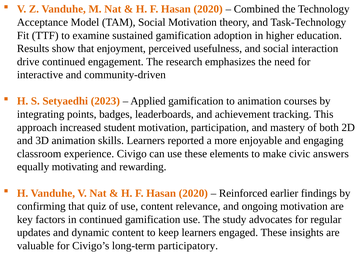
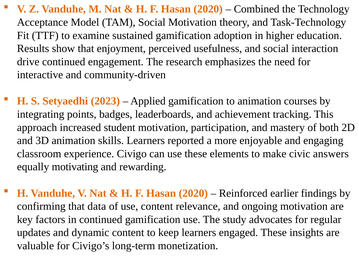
quiz: quiz -> data
participatory: participatory -> monetization
